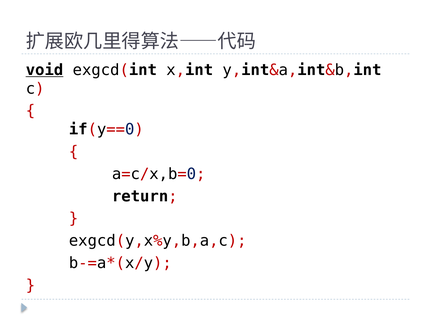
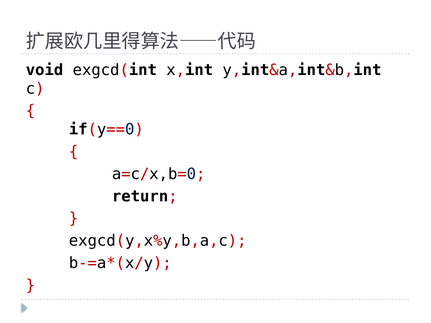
void underline: present -> none
